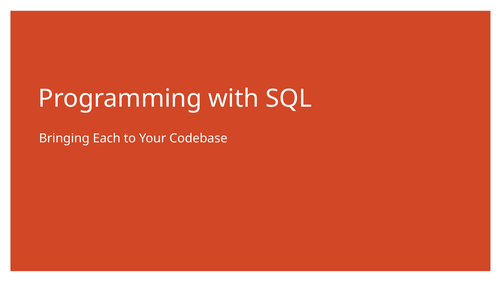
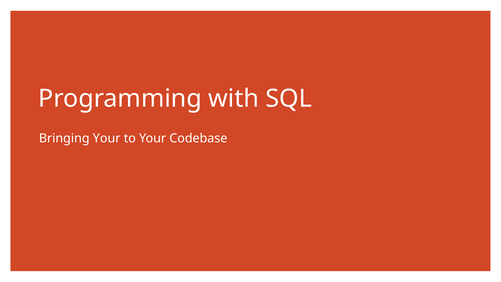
Bringing Each: Each -> Your
